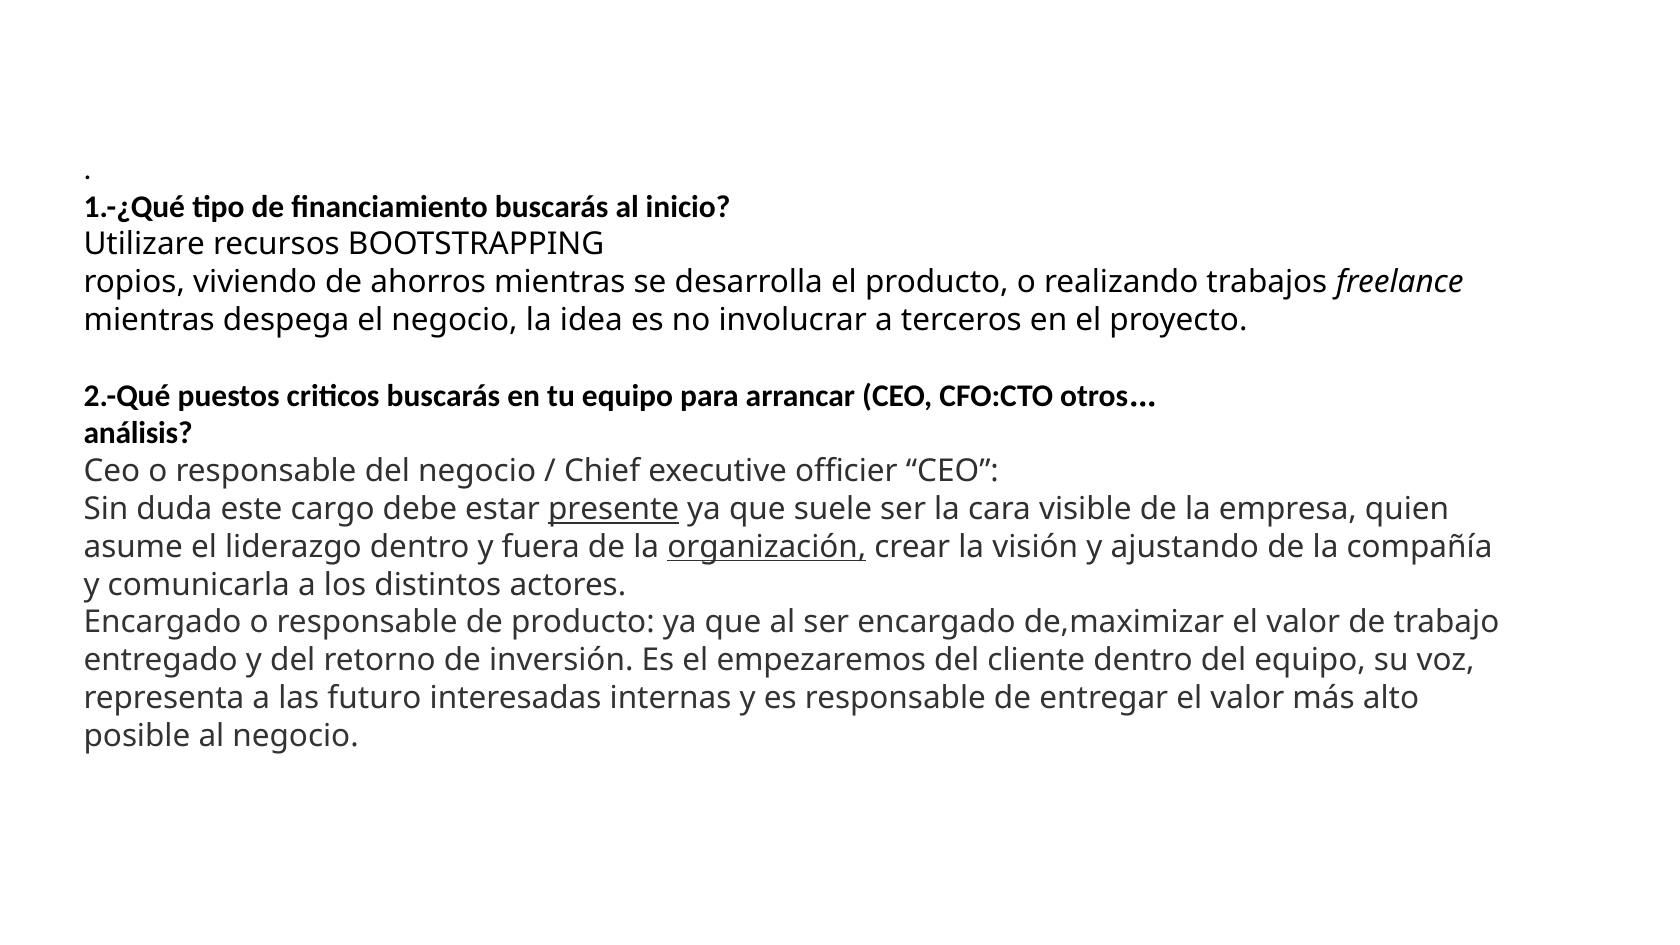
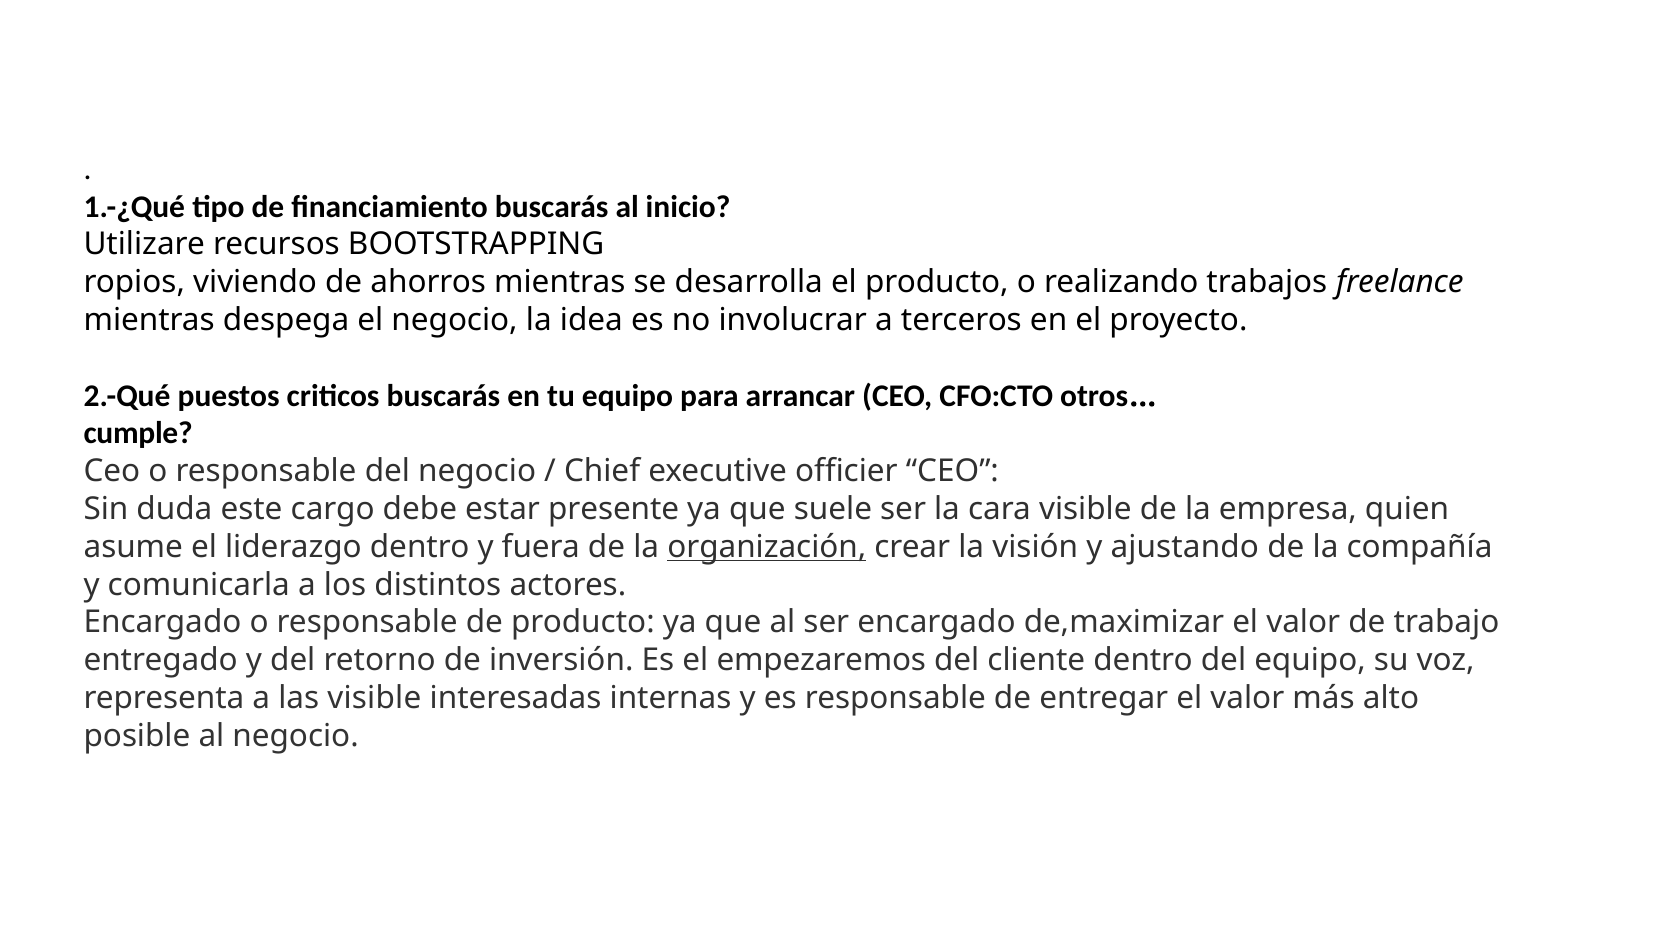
análisis: análisis -> cumple
presente underline: present -> none
las futuro: futuro -> visible
